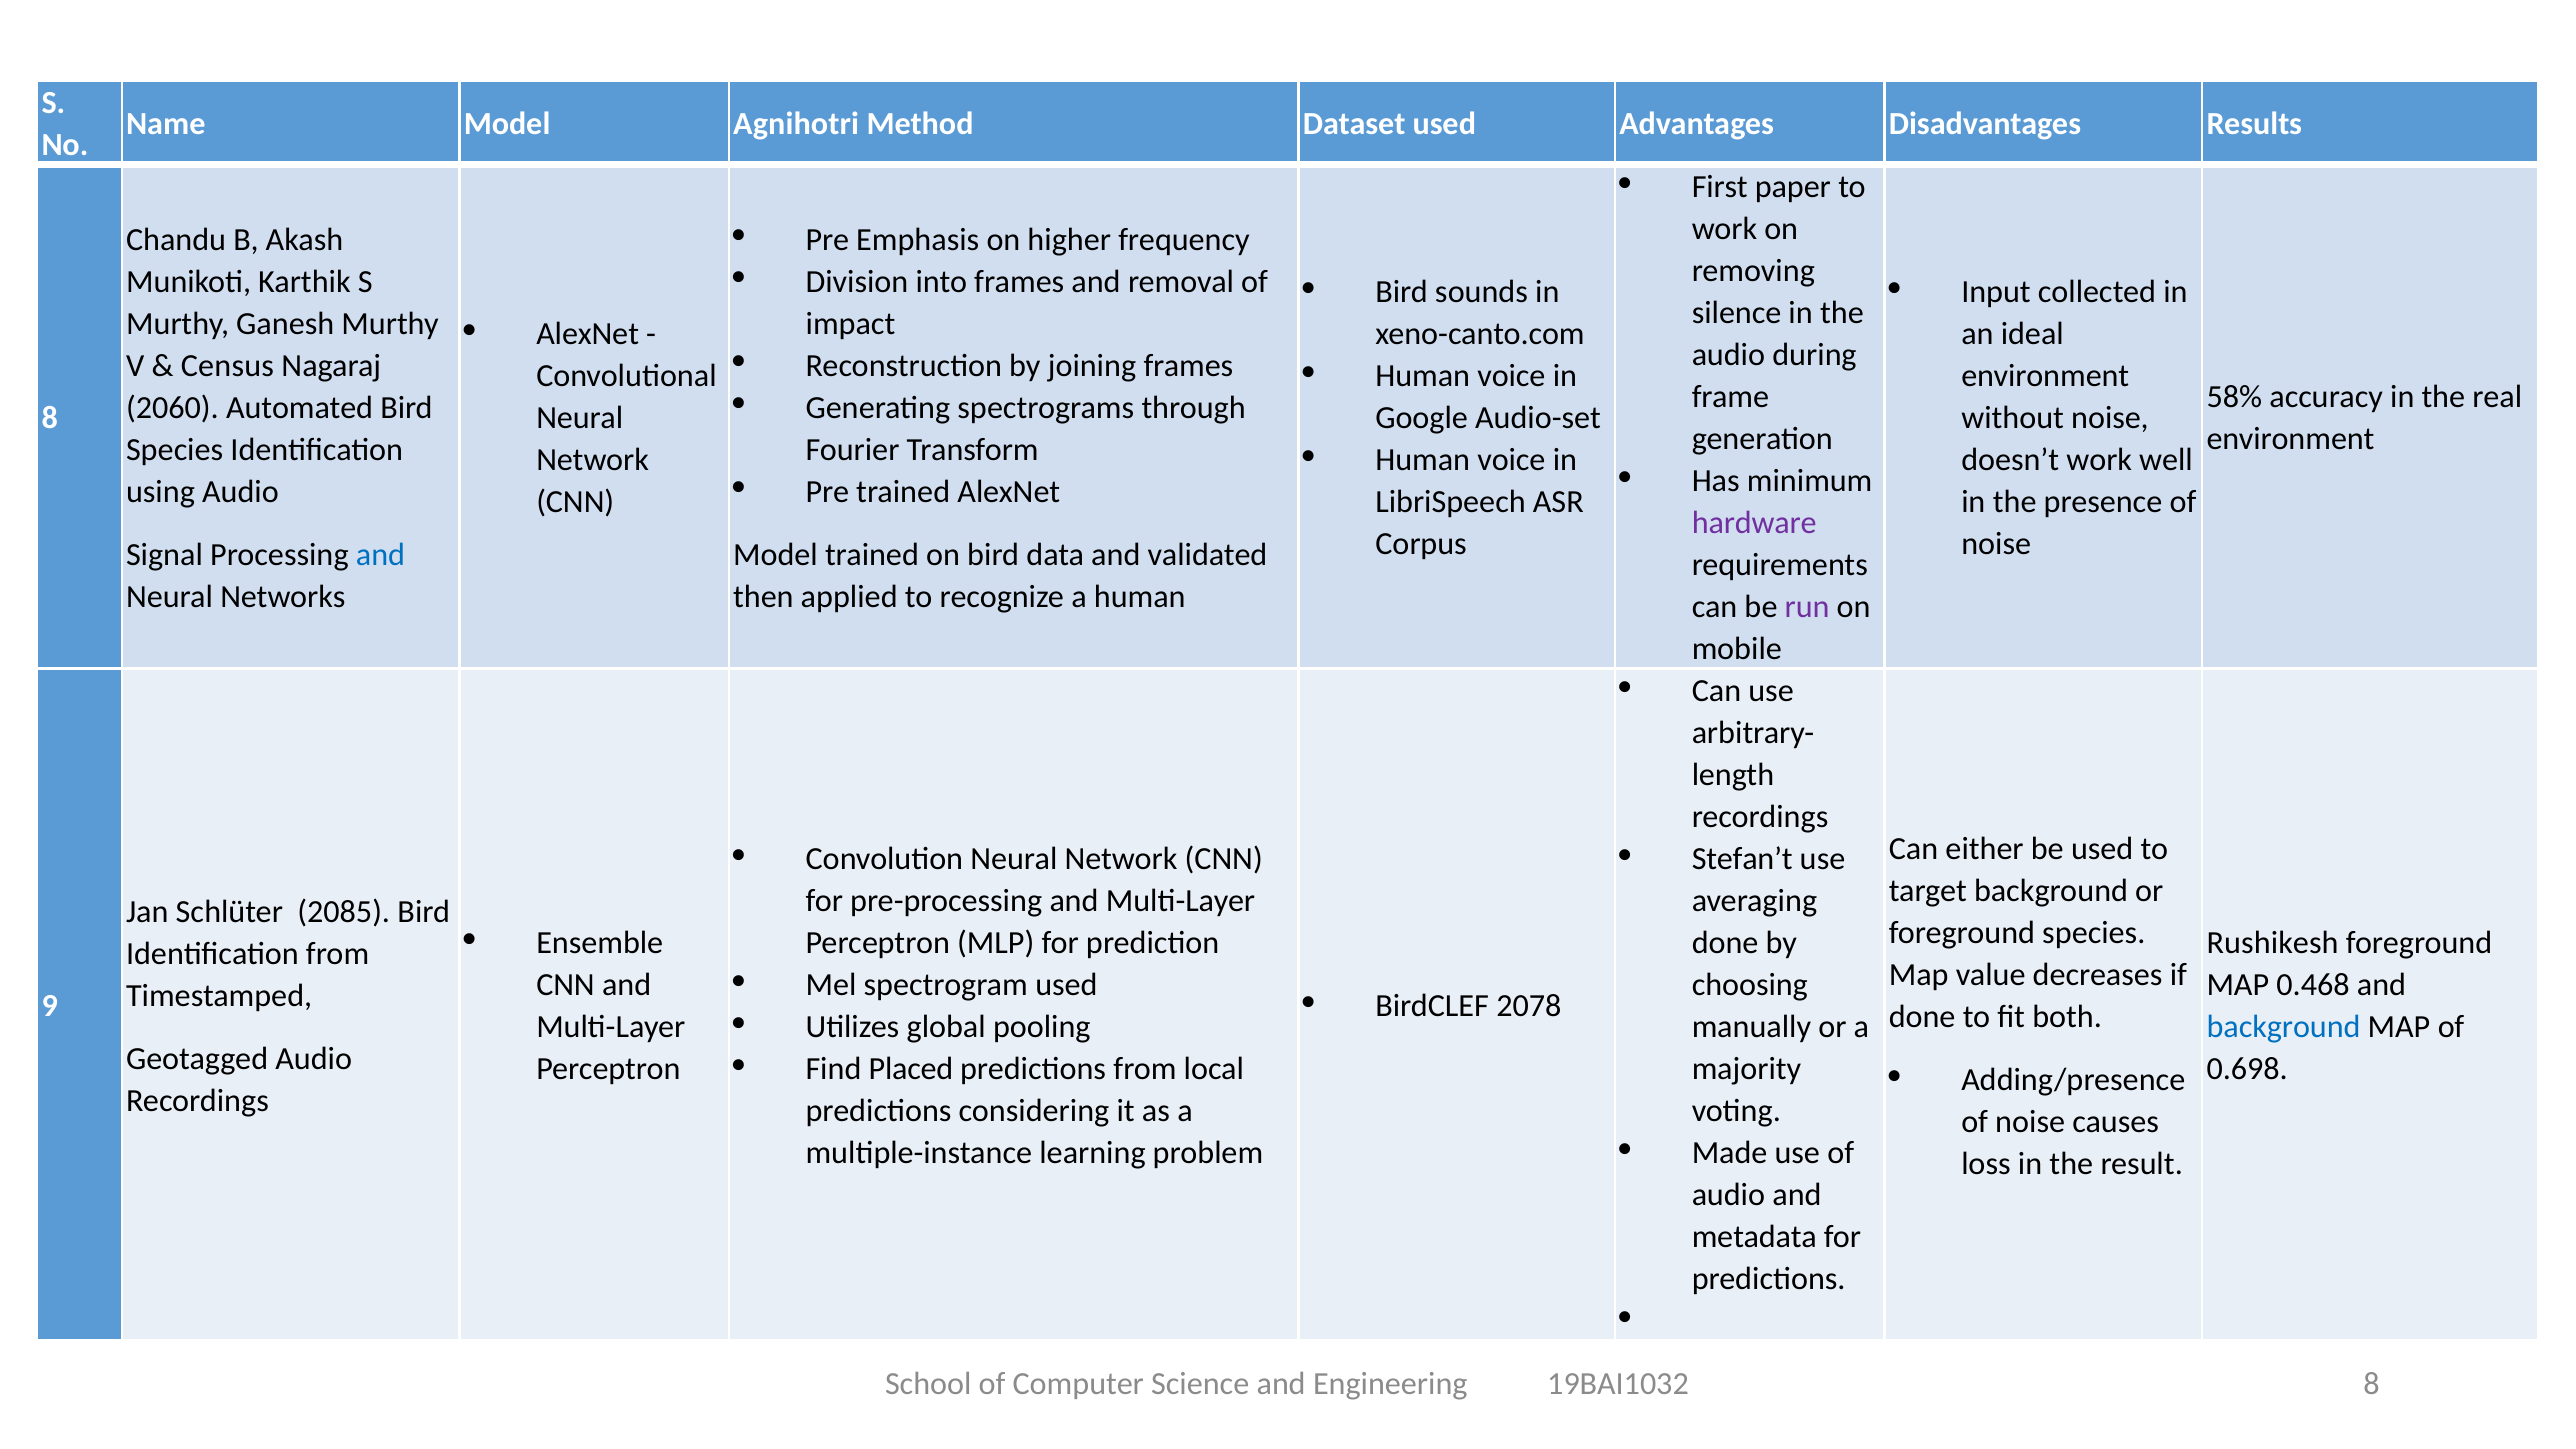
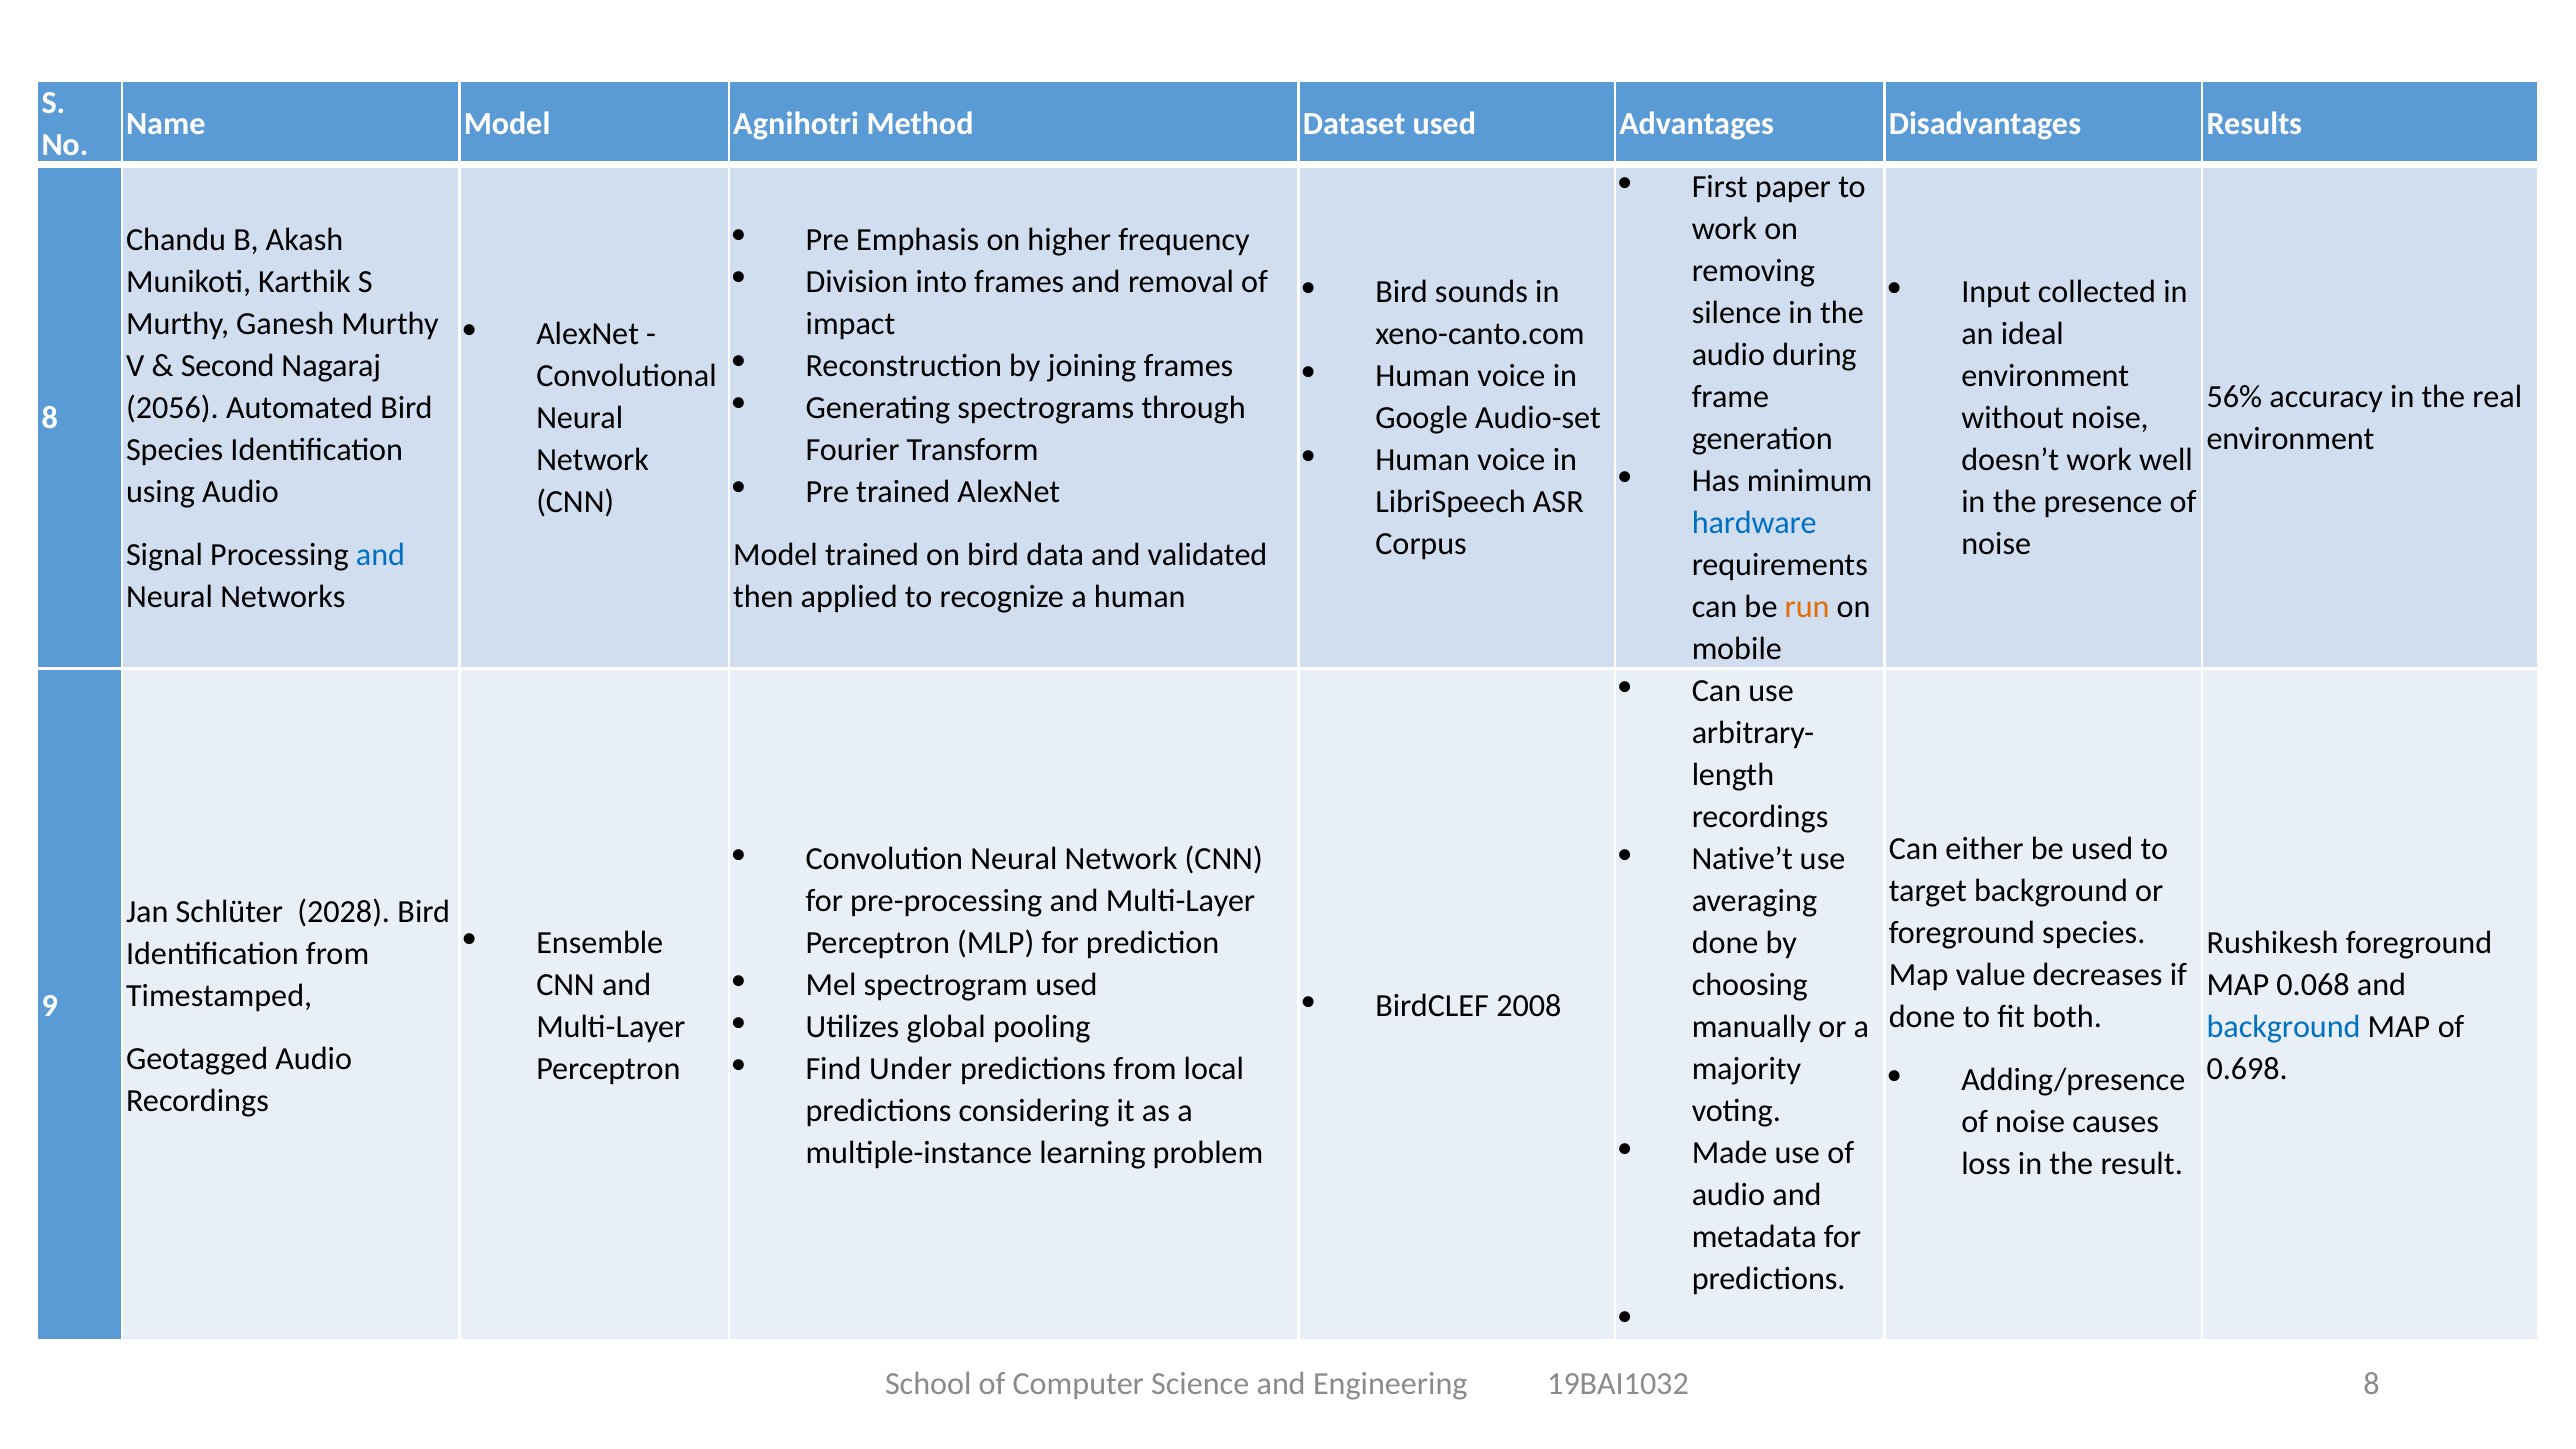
Census: Census -> Second
58%: 58% -> 56%
2060: 2060 -> 2056
hardware colour: purple -> blue
run colour: purple -> orange
Stefan’t: Stefan’t -> Native’t
2085: 2085 -> 2028
0.468: 0.468 -> 0.068
2078: 2078 -> 2008
Placed: Placed -> Under
